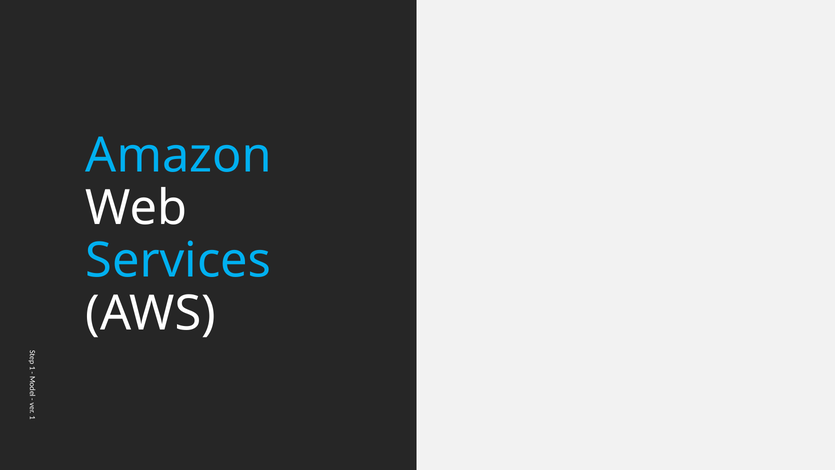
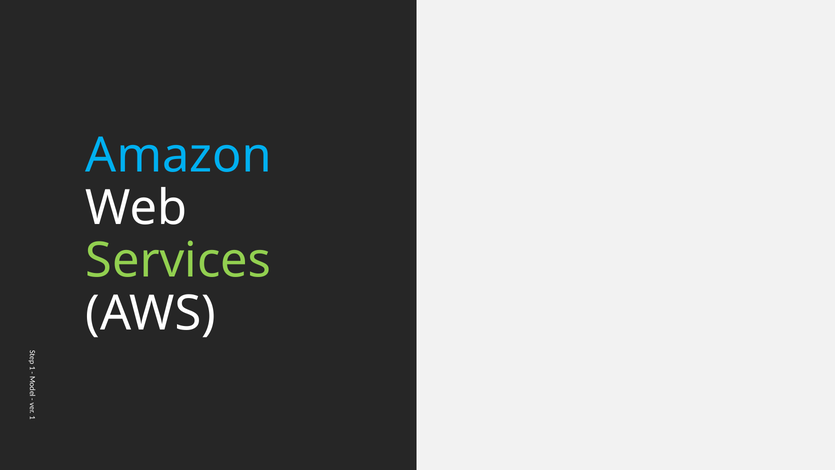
Services colour: light blue -> light green
